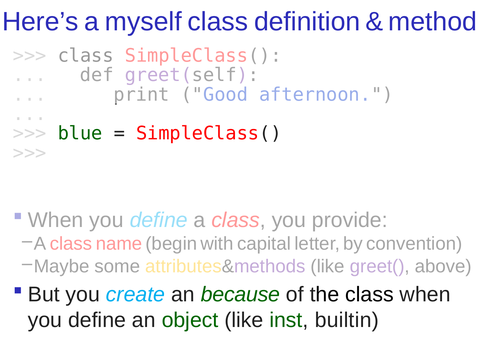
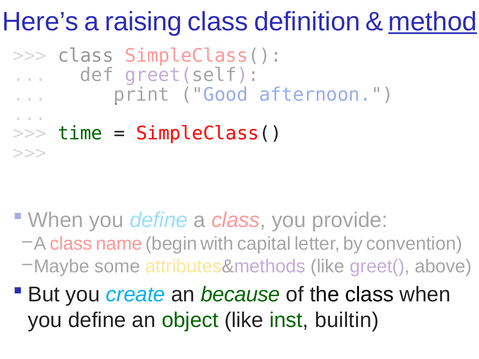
myself: myself -> raising
method underline: none -> present
blue: blue -> time
